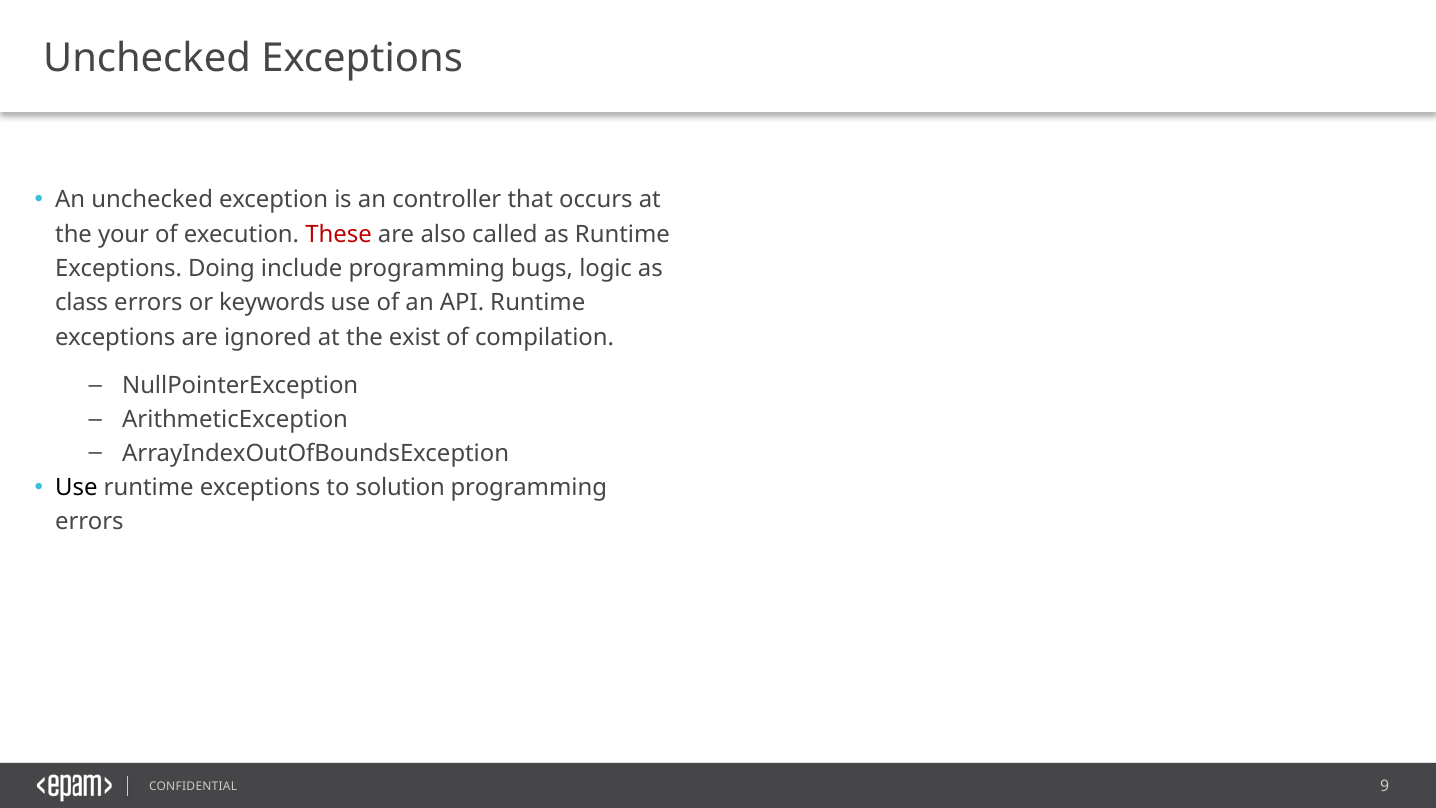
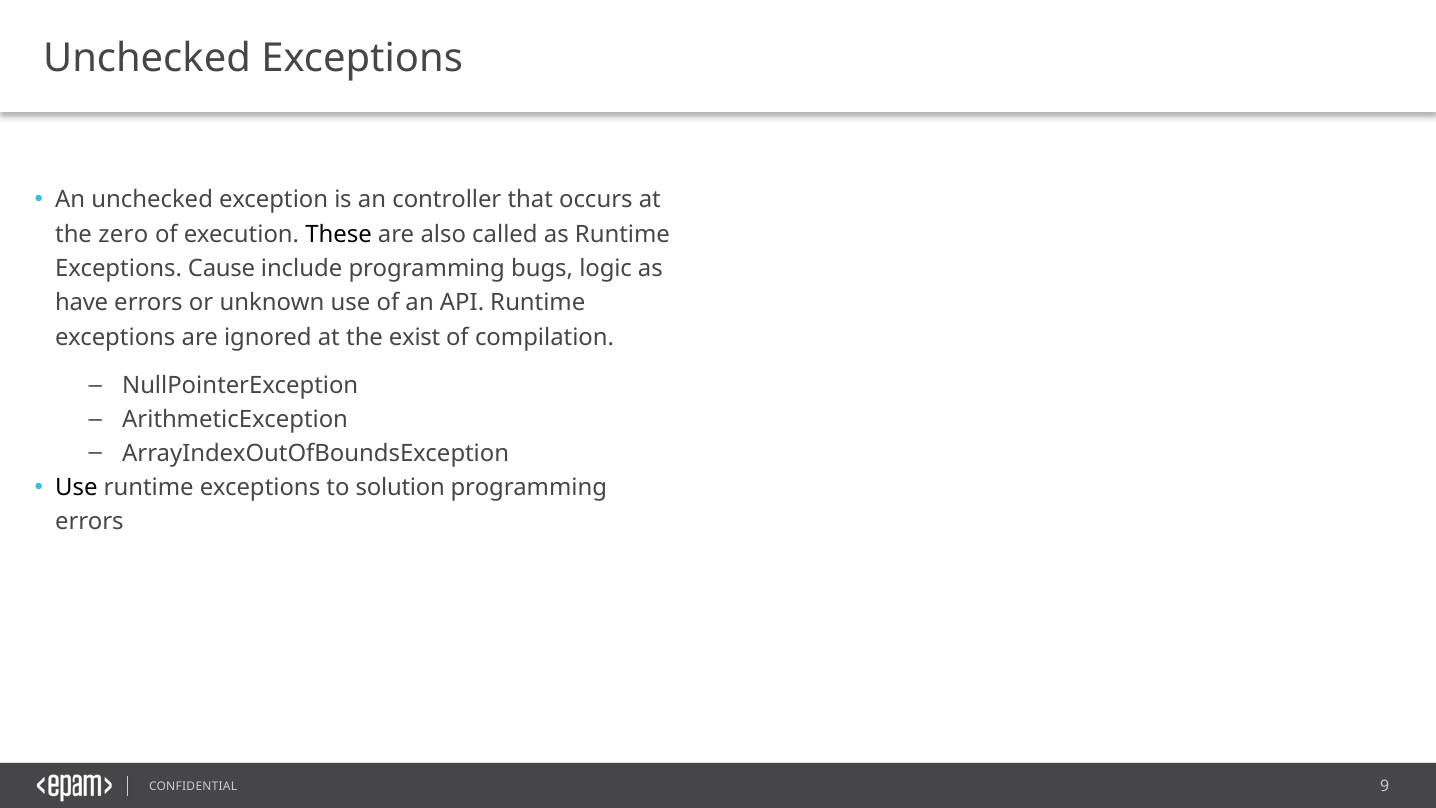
your: your -> zero
These colour: red -> black
Doing: Doing -> Cause
class: class -> have
keywords: keywords -> unknown
